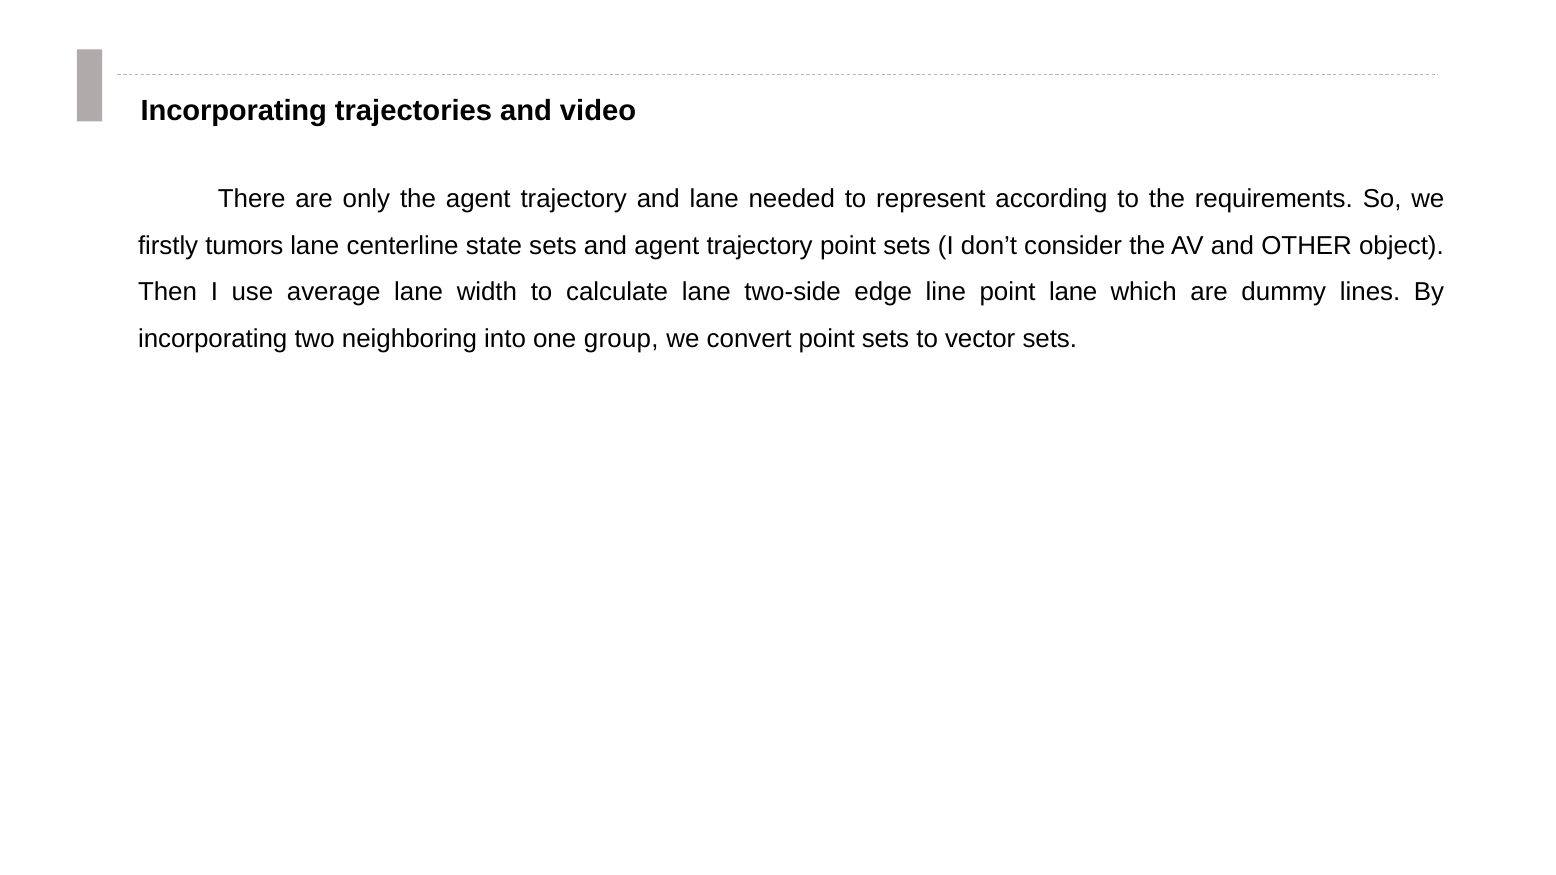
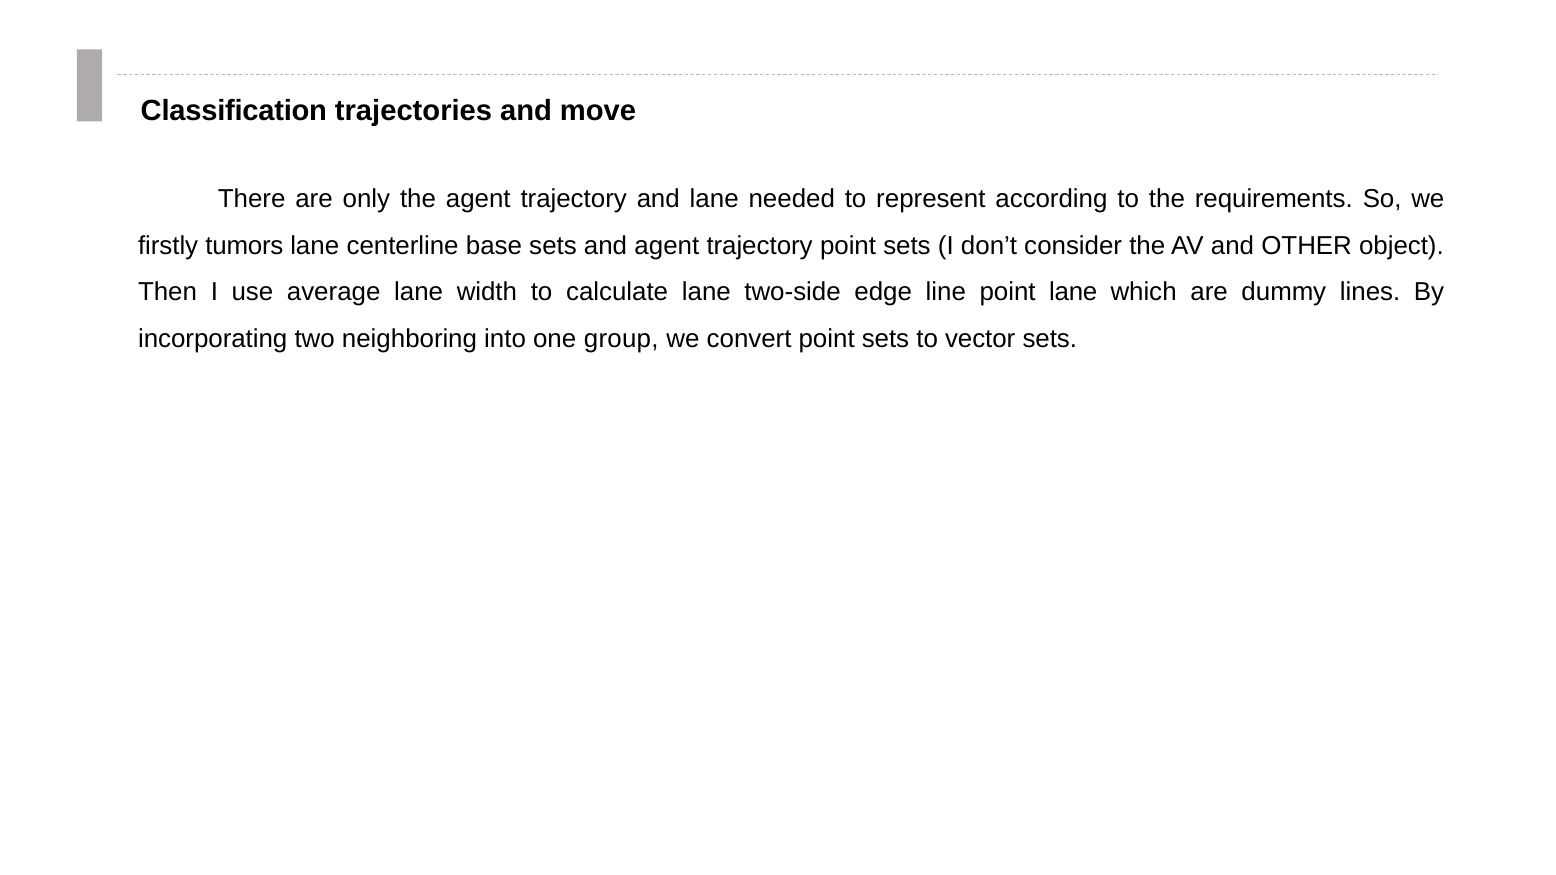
Incorporating at (234, 111): Incorporating -> Classification
video: video -> move
state: state -> base
